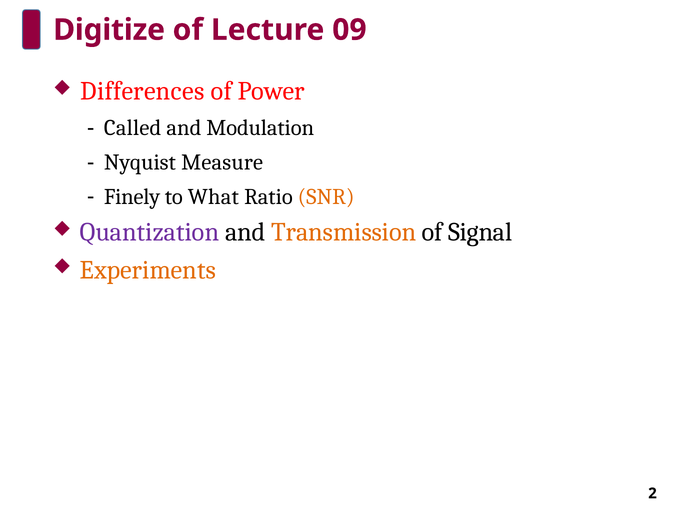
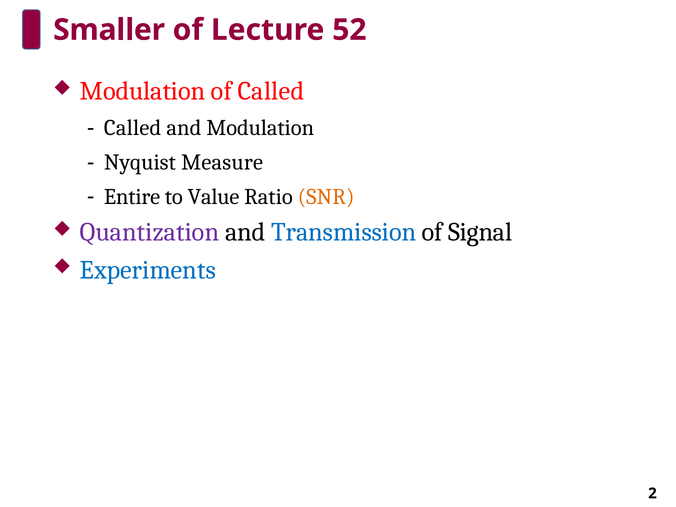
Digitize: Digitize -> Smaller
09: 09 -> 52
Differences at (142, 91): Differences -> Modulation
of Power: Power -> Called
Finely: Finely -> Entire
What: What -> Value
Transmission colour: orange -> blue
Experiments colour: orange -> blue
